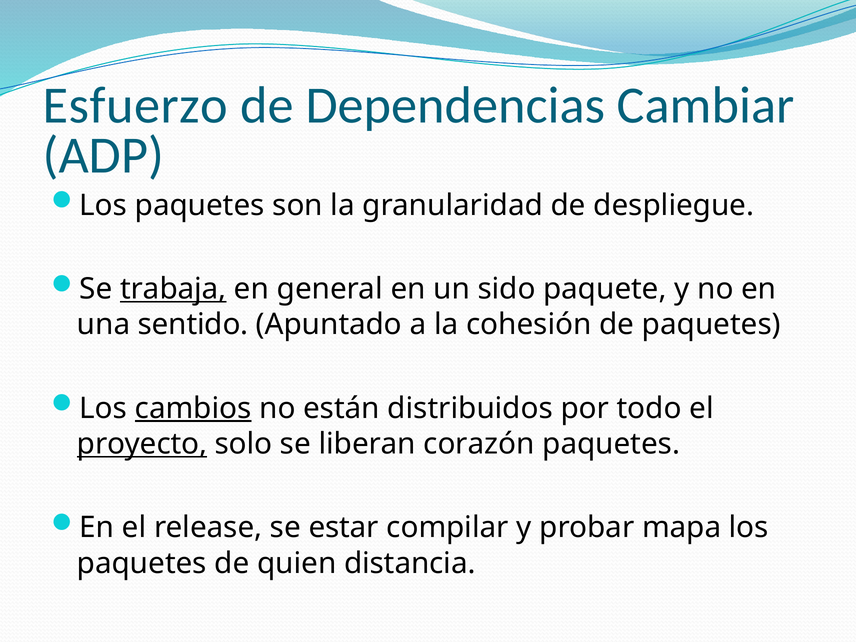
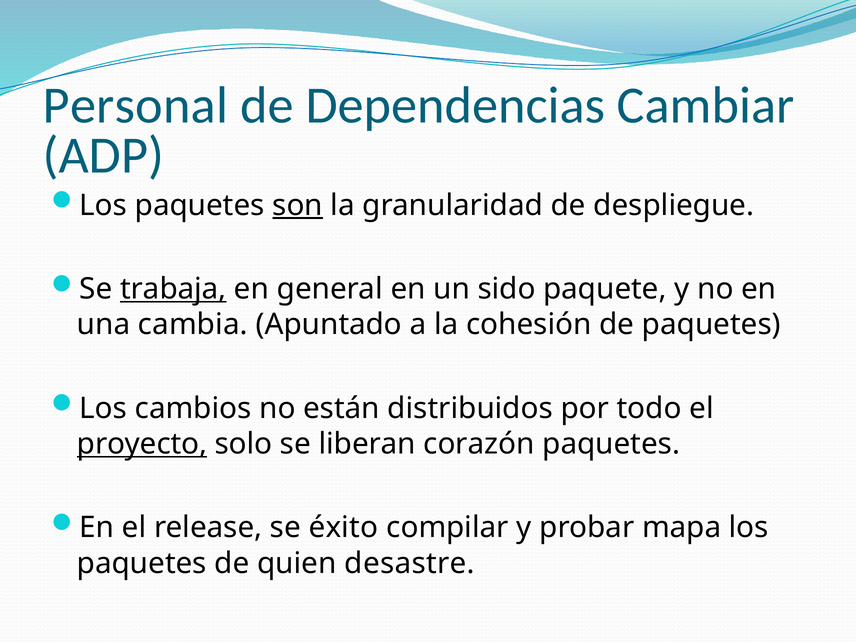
Esfuerzo: Esfuerzo -> Personal
son underline: none -> present
sentido: sentido -> cambia
cambios underline: present -> none
estar: estar -> éxito
distancia: distancia -> desastre
